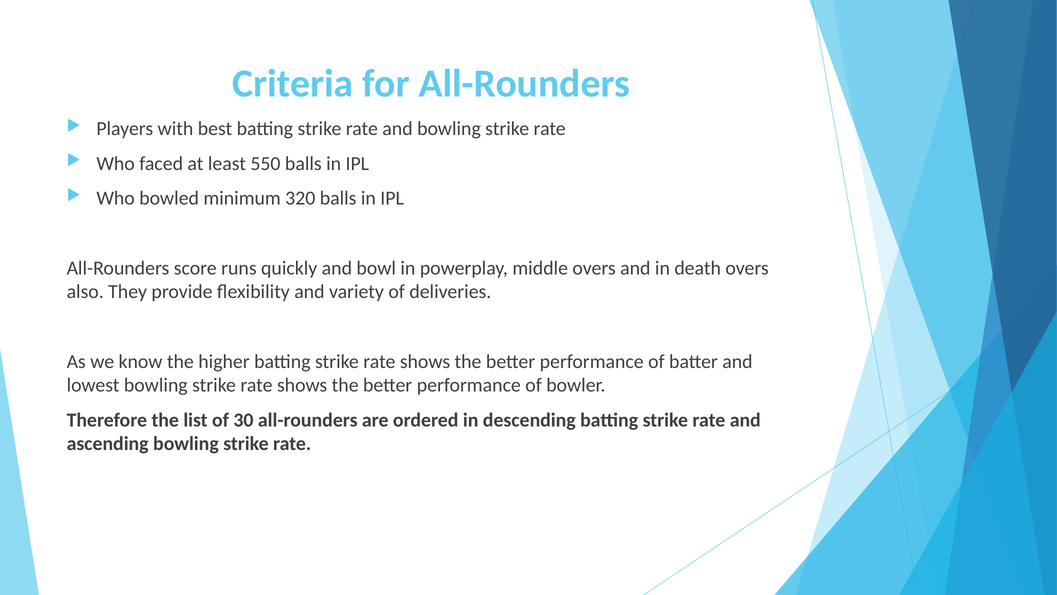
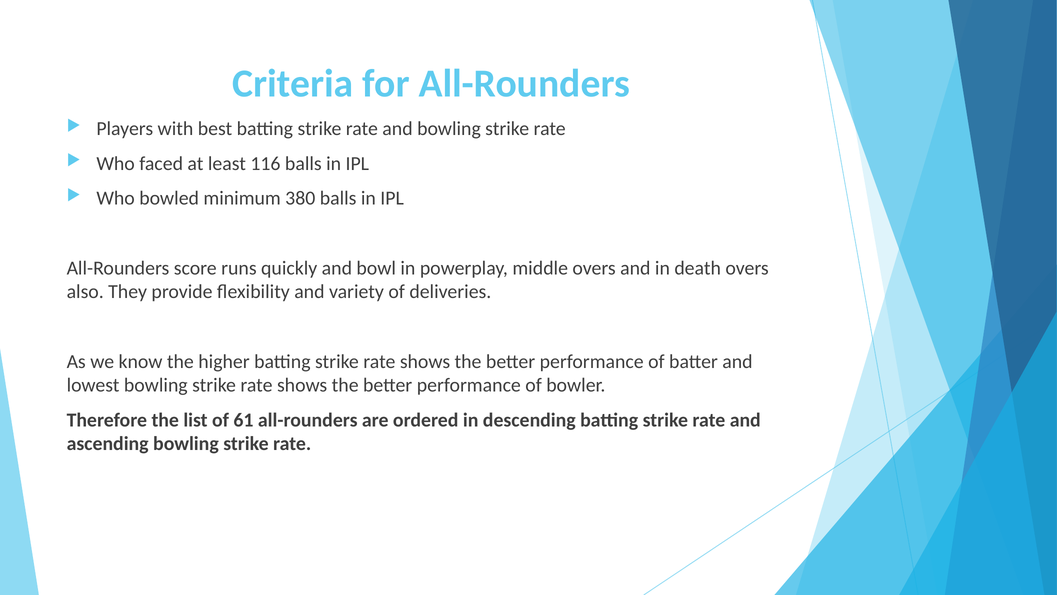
550: 550 -> 116
320: 320 -> 380
30: 30 -> 61
